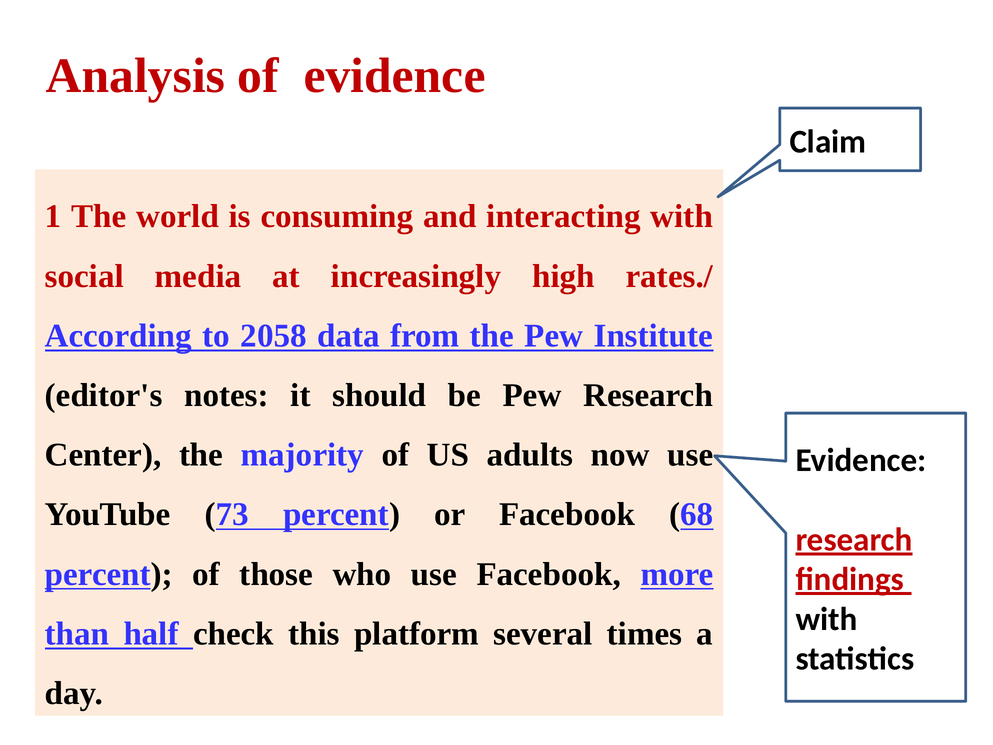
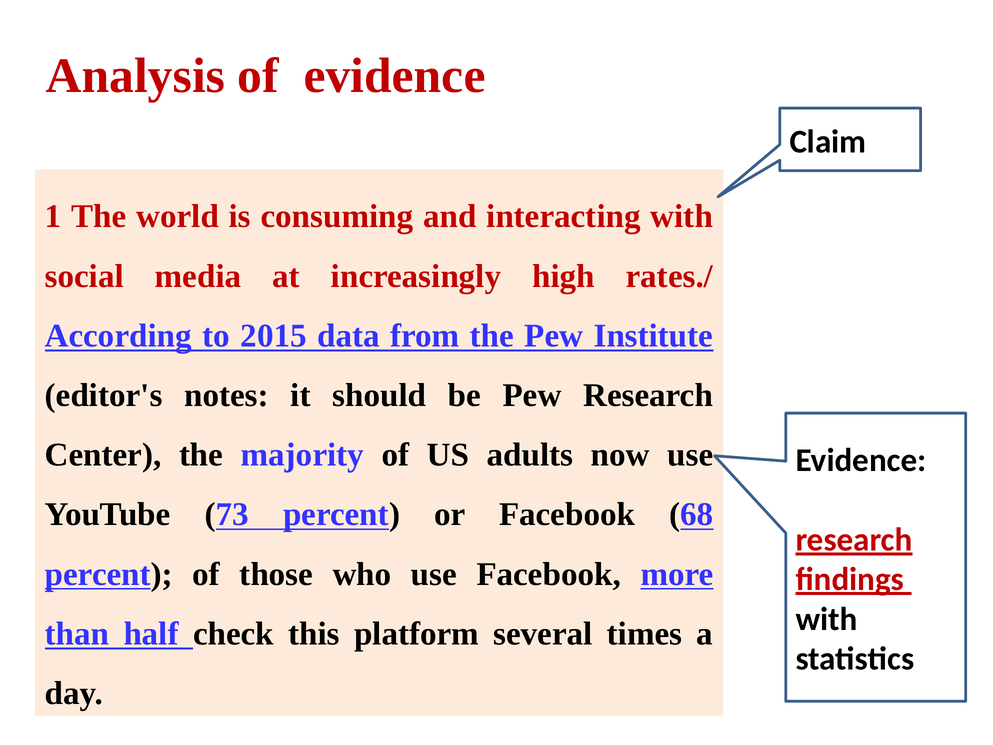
2058: 2058 -> 2015
